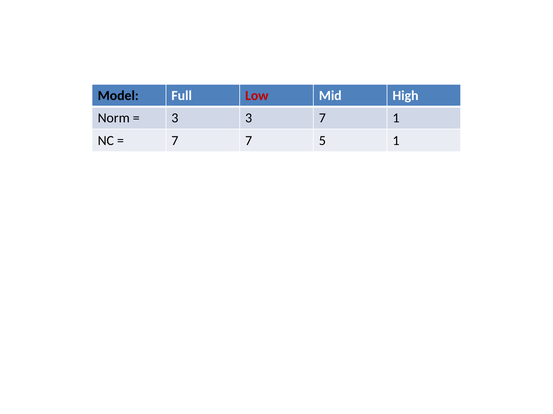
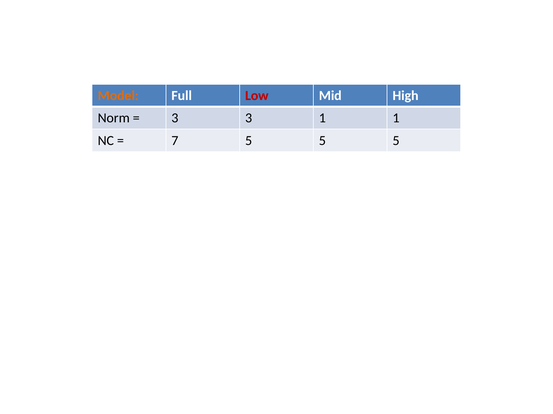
Model colour: black -> orange
3 7: 7 -> 1
7 7: 7 -> 5
1 at (396, 141): 1 -> 5
